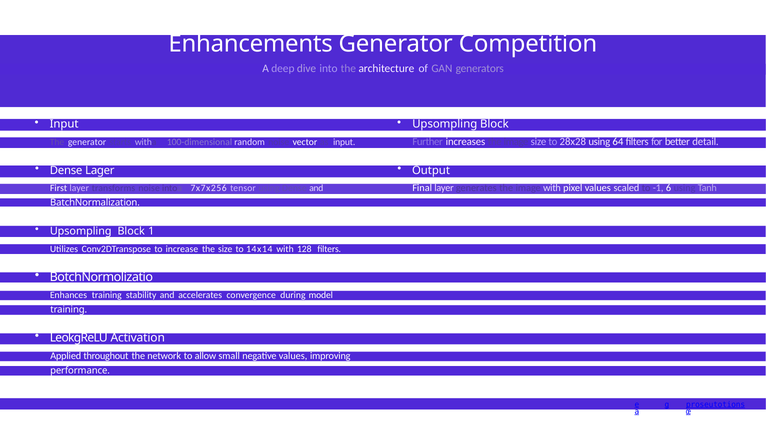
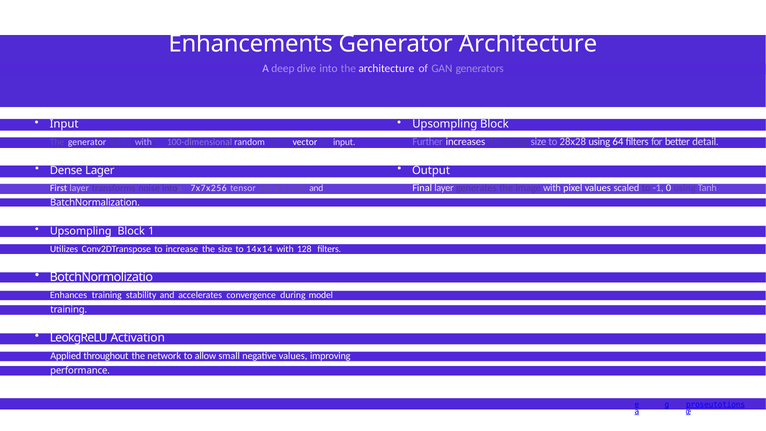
Generator Competition: Competition -> Architecture
6: 6 -> 0
